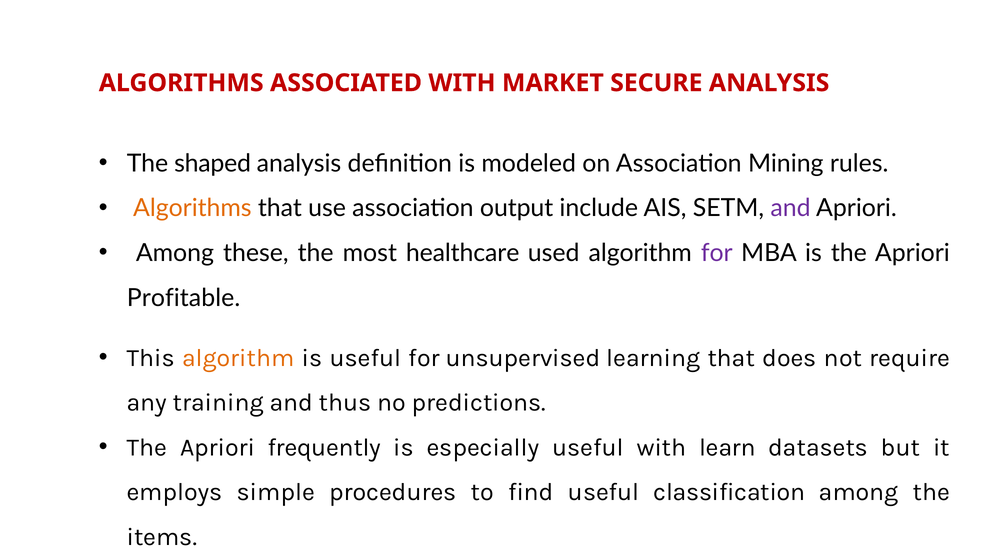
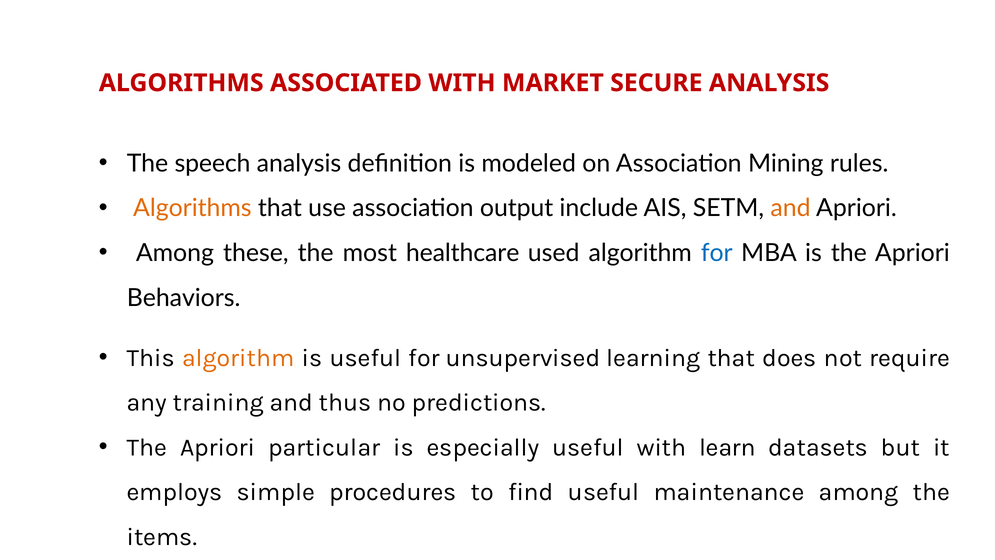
shaped: shaped -> speech
and at (791, 208) colour: purple -> orange
for at (717, 253) colour: purple -> blue
Profitable: Profitable -> Behaviors
frequently: frequently -> particular
classification: classification -> maintenance
